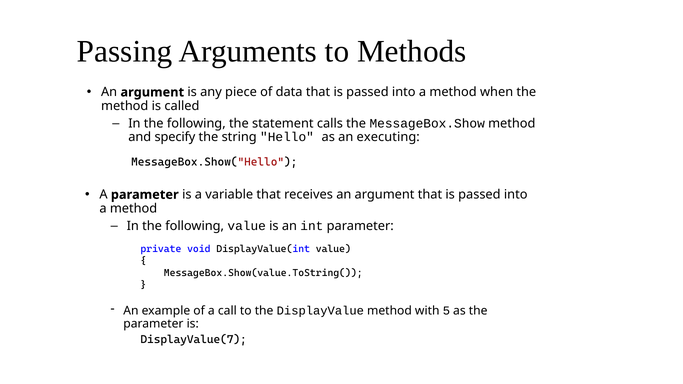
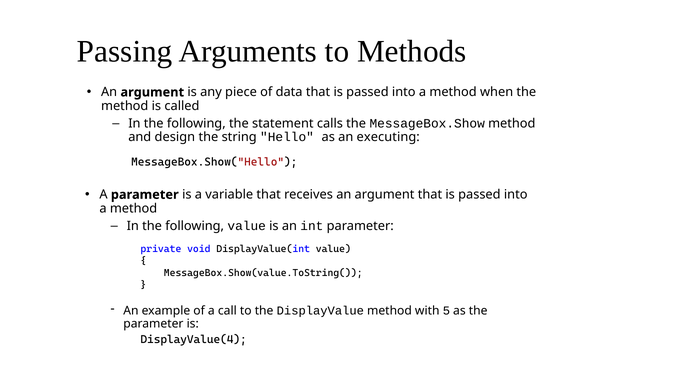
specify: specify -> design
DisplayValue(7: DisplayValue(7 -> DisplayValue(4
